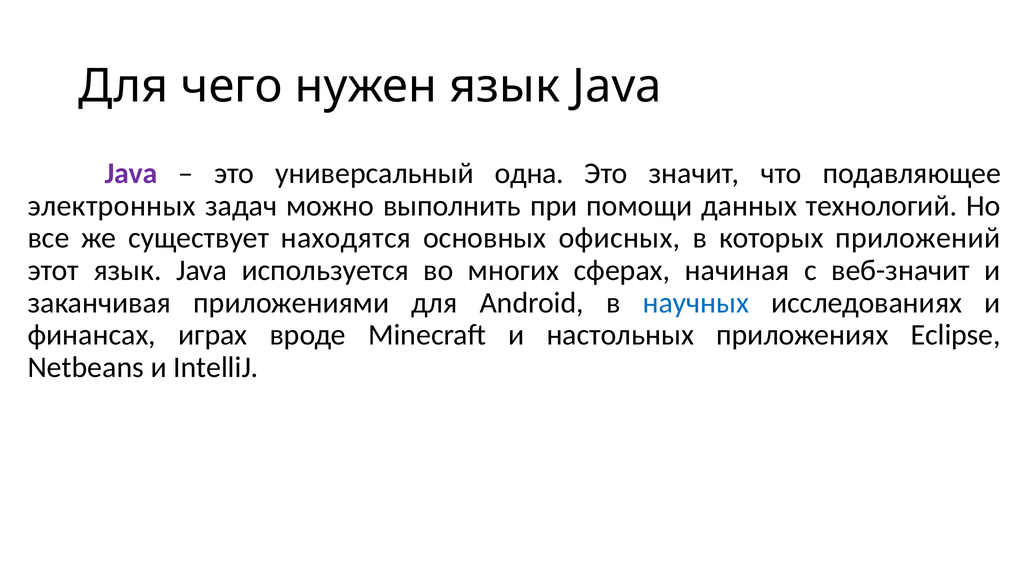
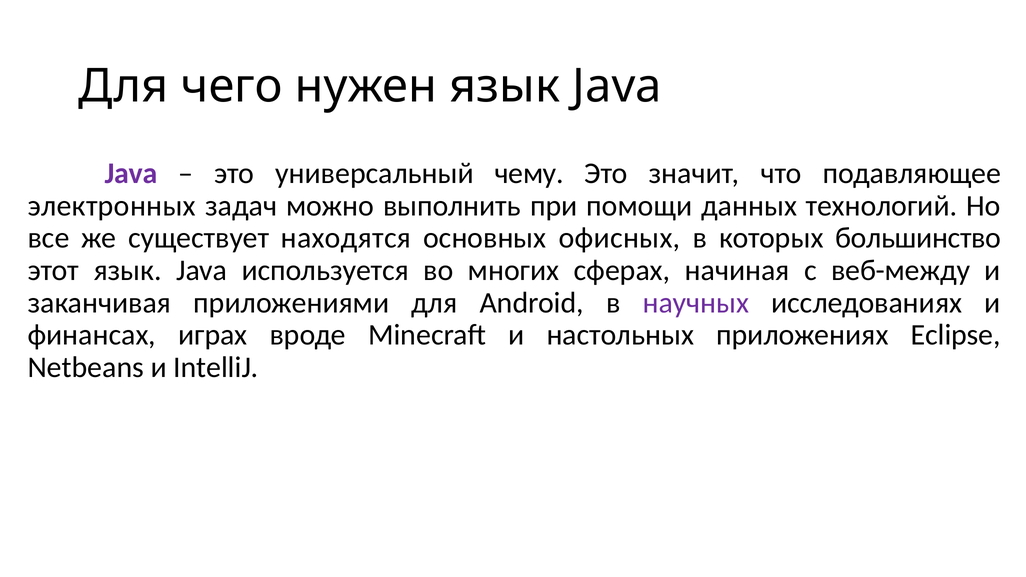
одна: одна -> чему
приложений: приложений -> большинство
веб-значит: веб-значит -> веб-между
научных colour: blue -> purple
